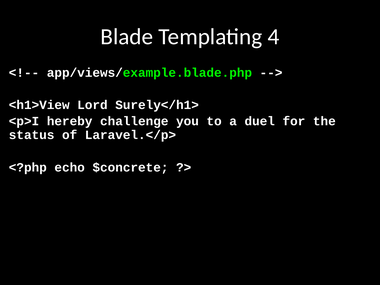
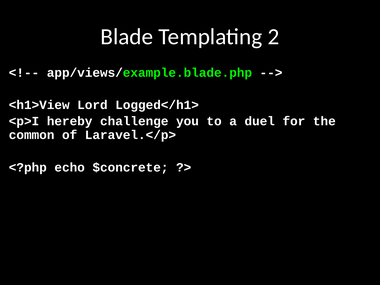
4: 4 -> 2
Surely</h1>: Surely</h1> -> Logged</h1>
status: status -> common
